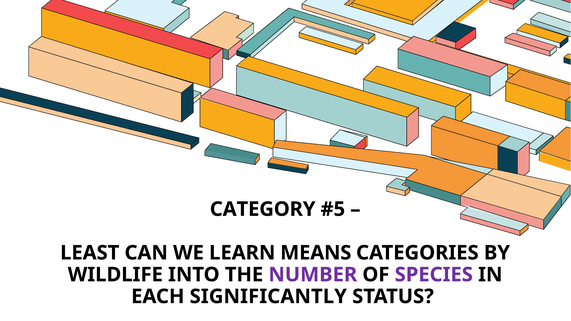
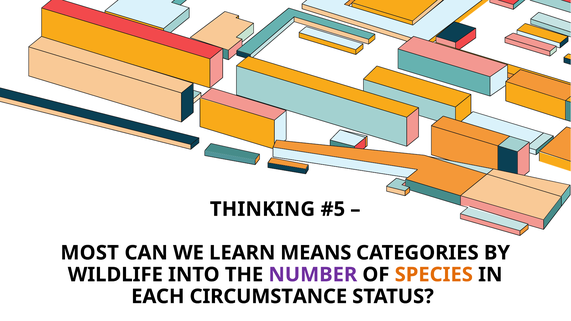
CATEGORY: CATEGORY -> THINKING
LEAST: LEAST -> MOST
SPECIES colour: purple -> orange
SIGNIFICANTLY: SIGNIFICANTLY -> CIRCUMSTANCE
